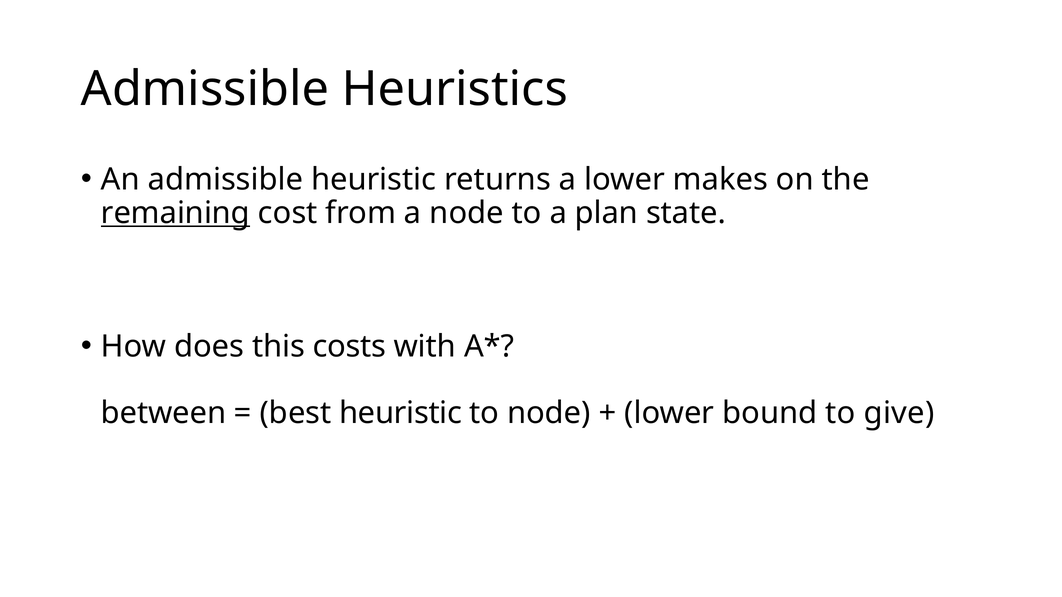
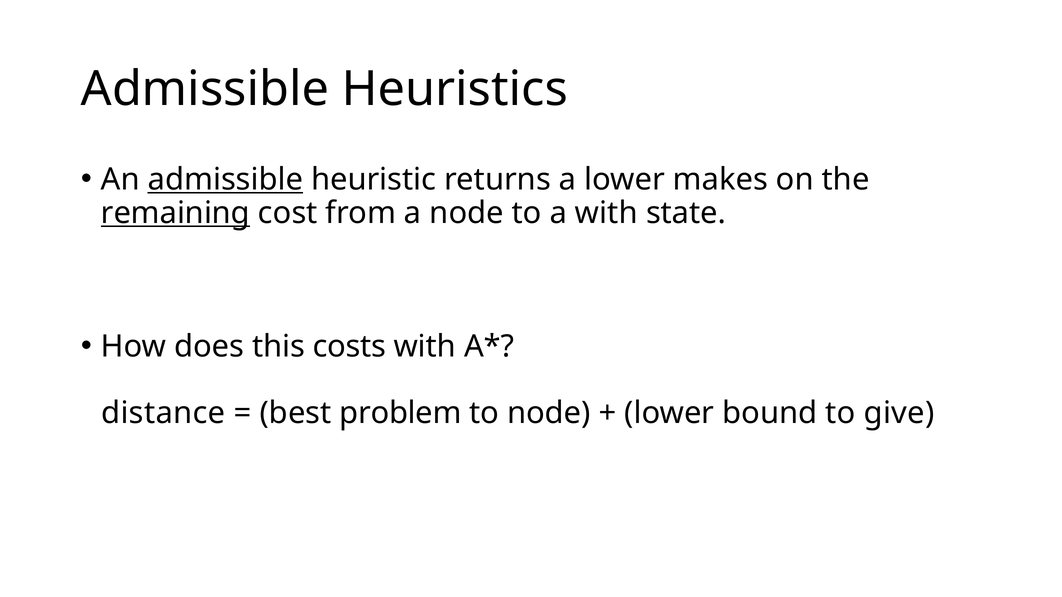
admissible at (225, 180) underline: none -> present
a plan: plan -> with
between: between -> distance
best heuristic: heuristic -> problem
